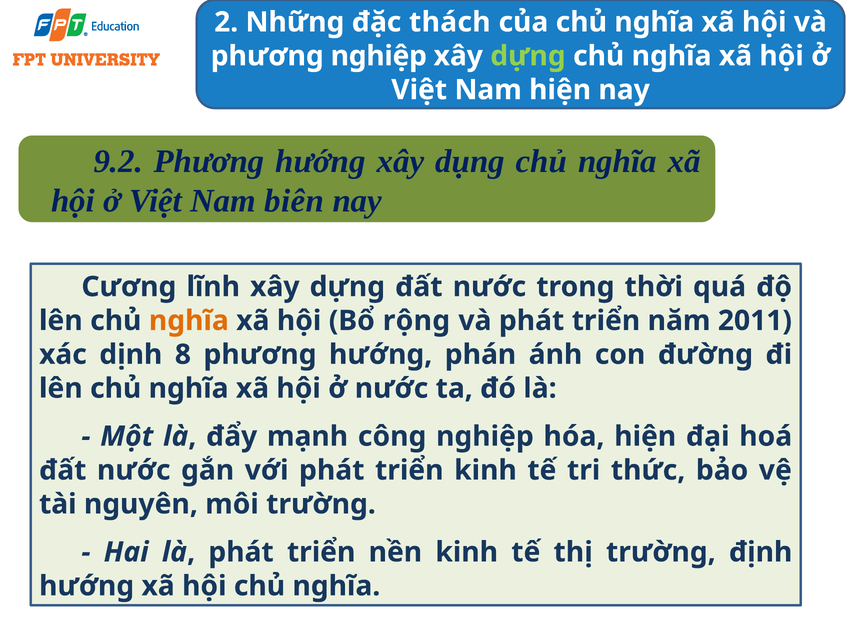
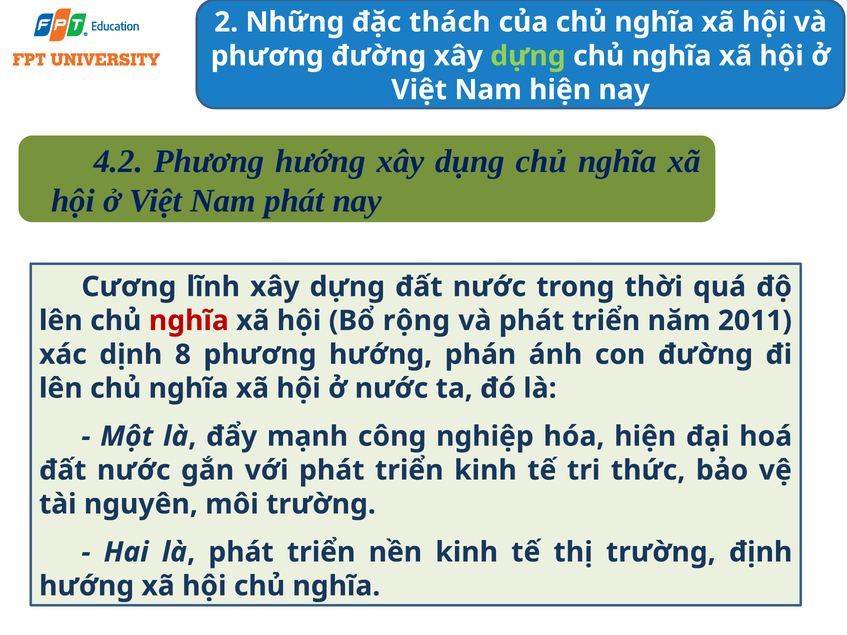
phương nghiệp: nghiệp -> đường
9.2: 9.2 -> 4.2
Nam biên: biên -> phát
nghĩa at (189, 321) colour: orange -> red
